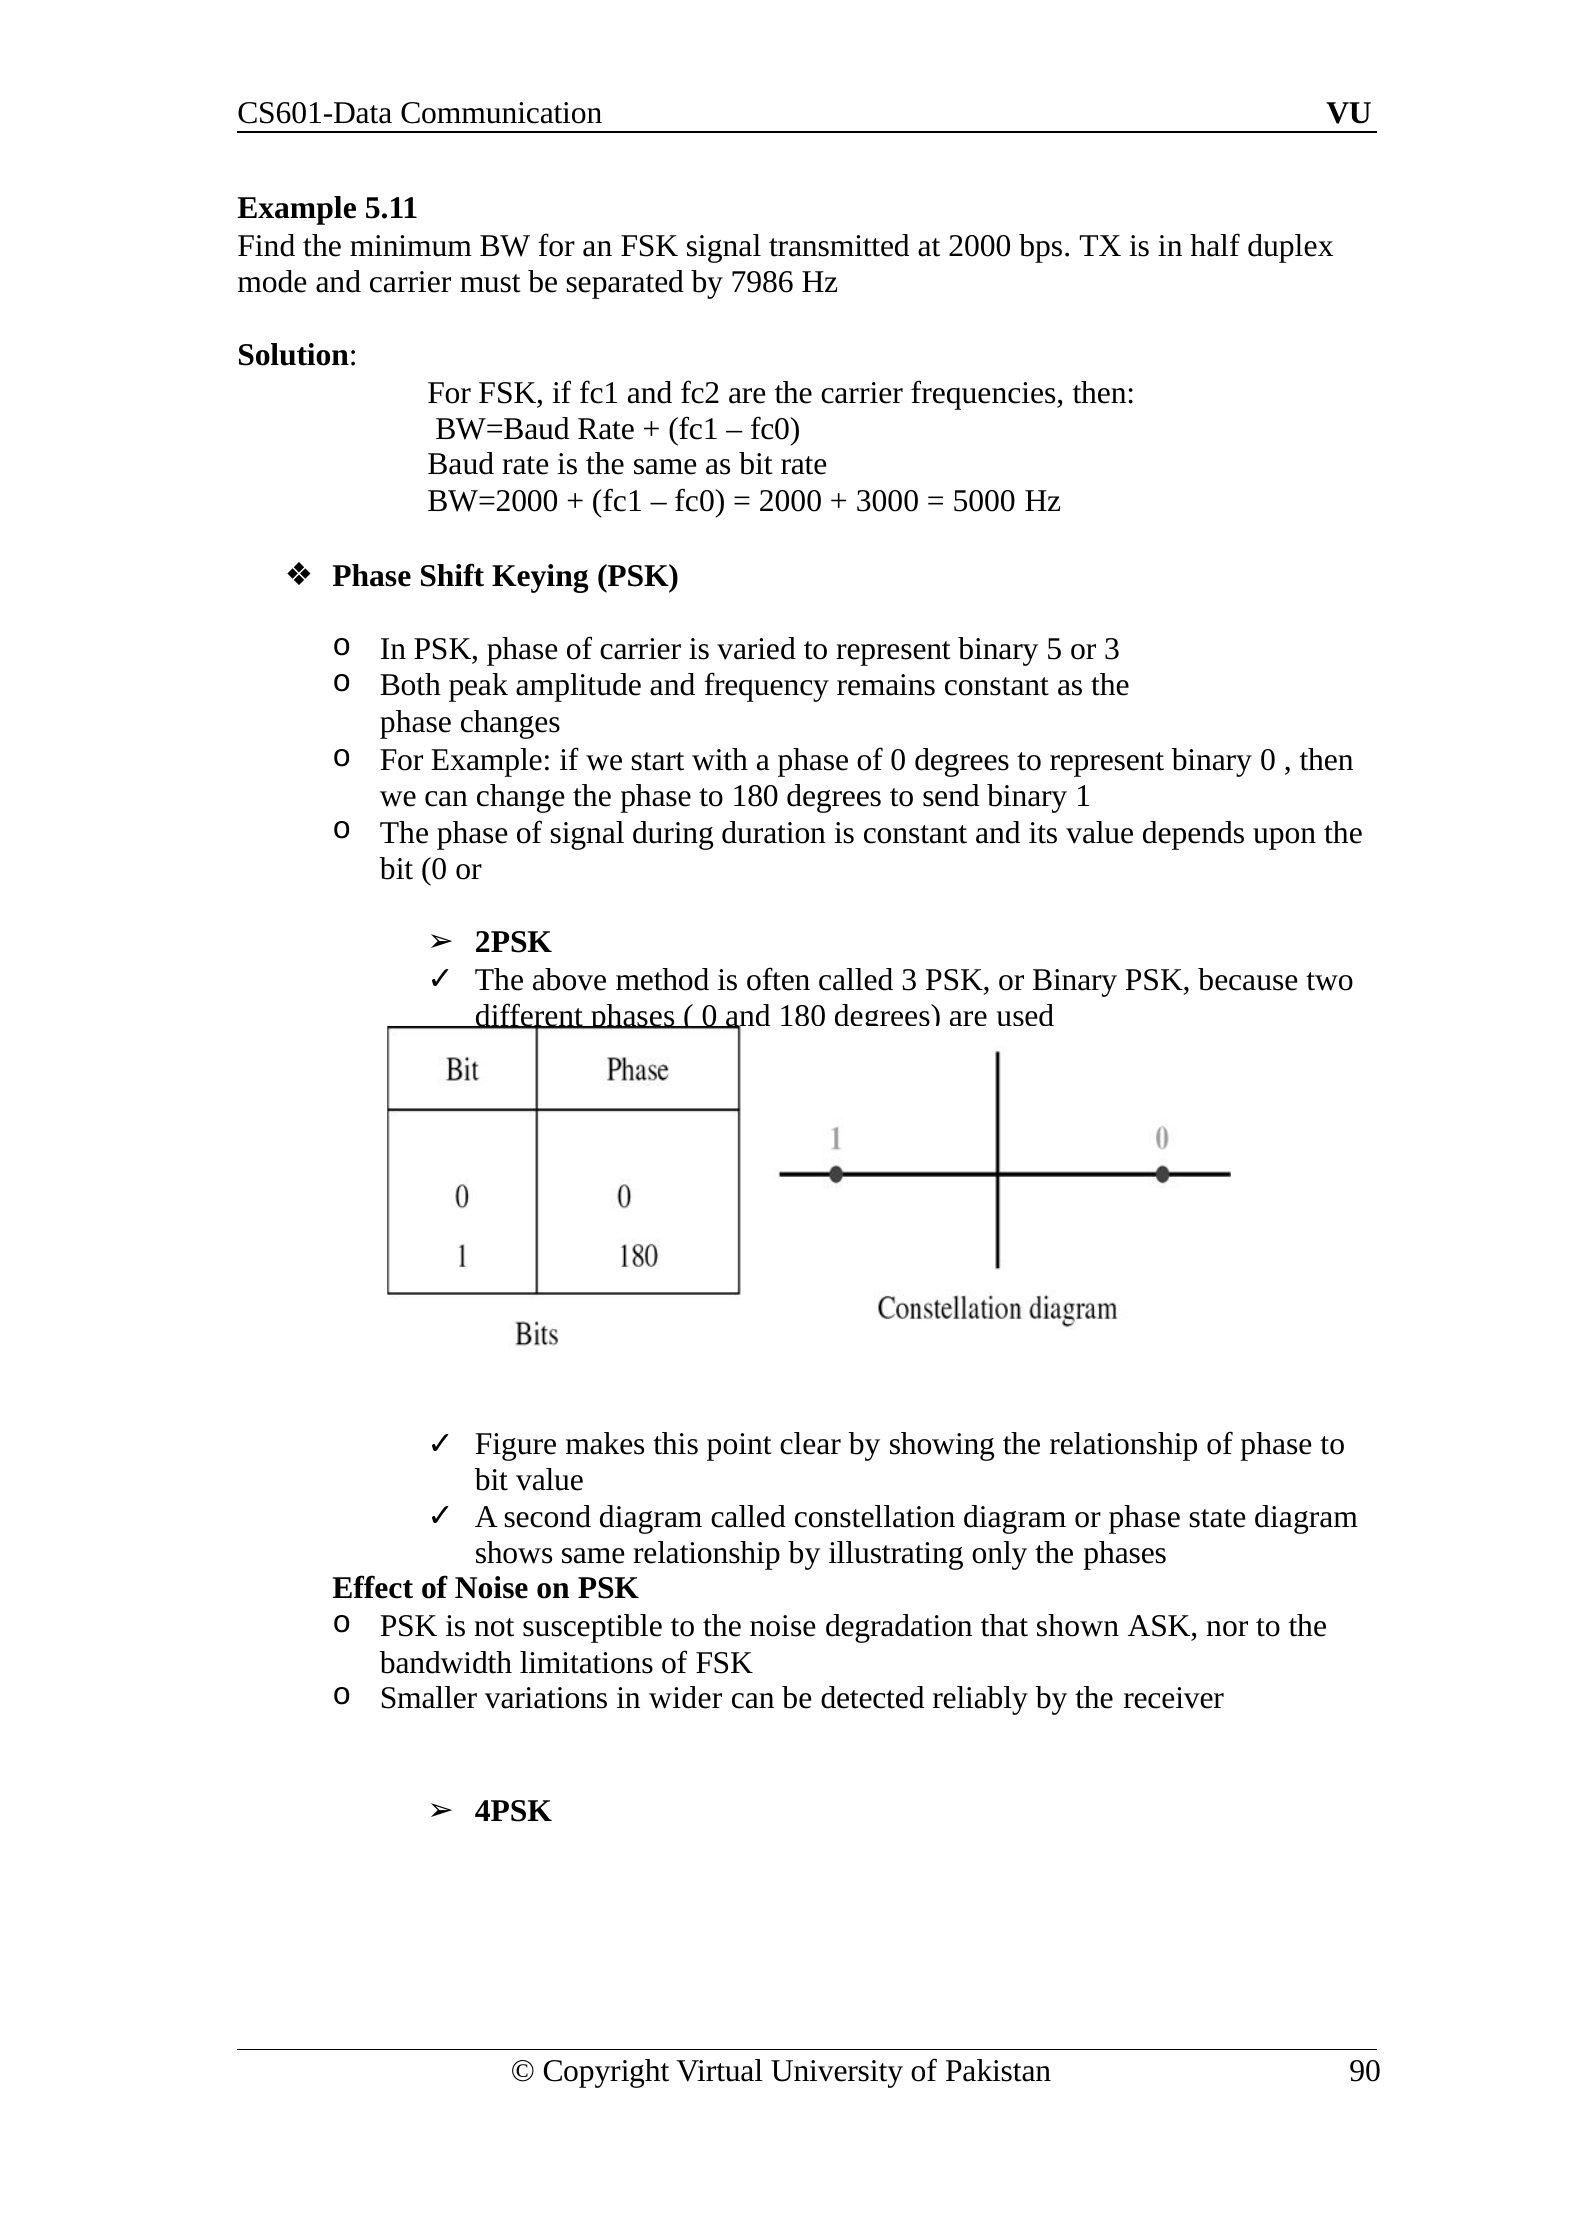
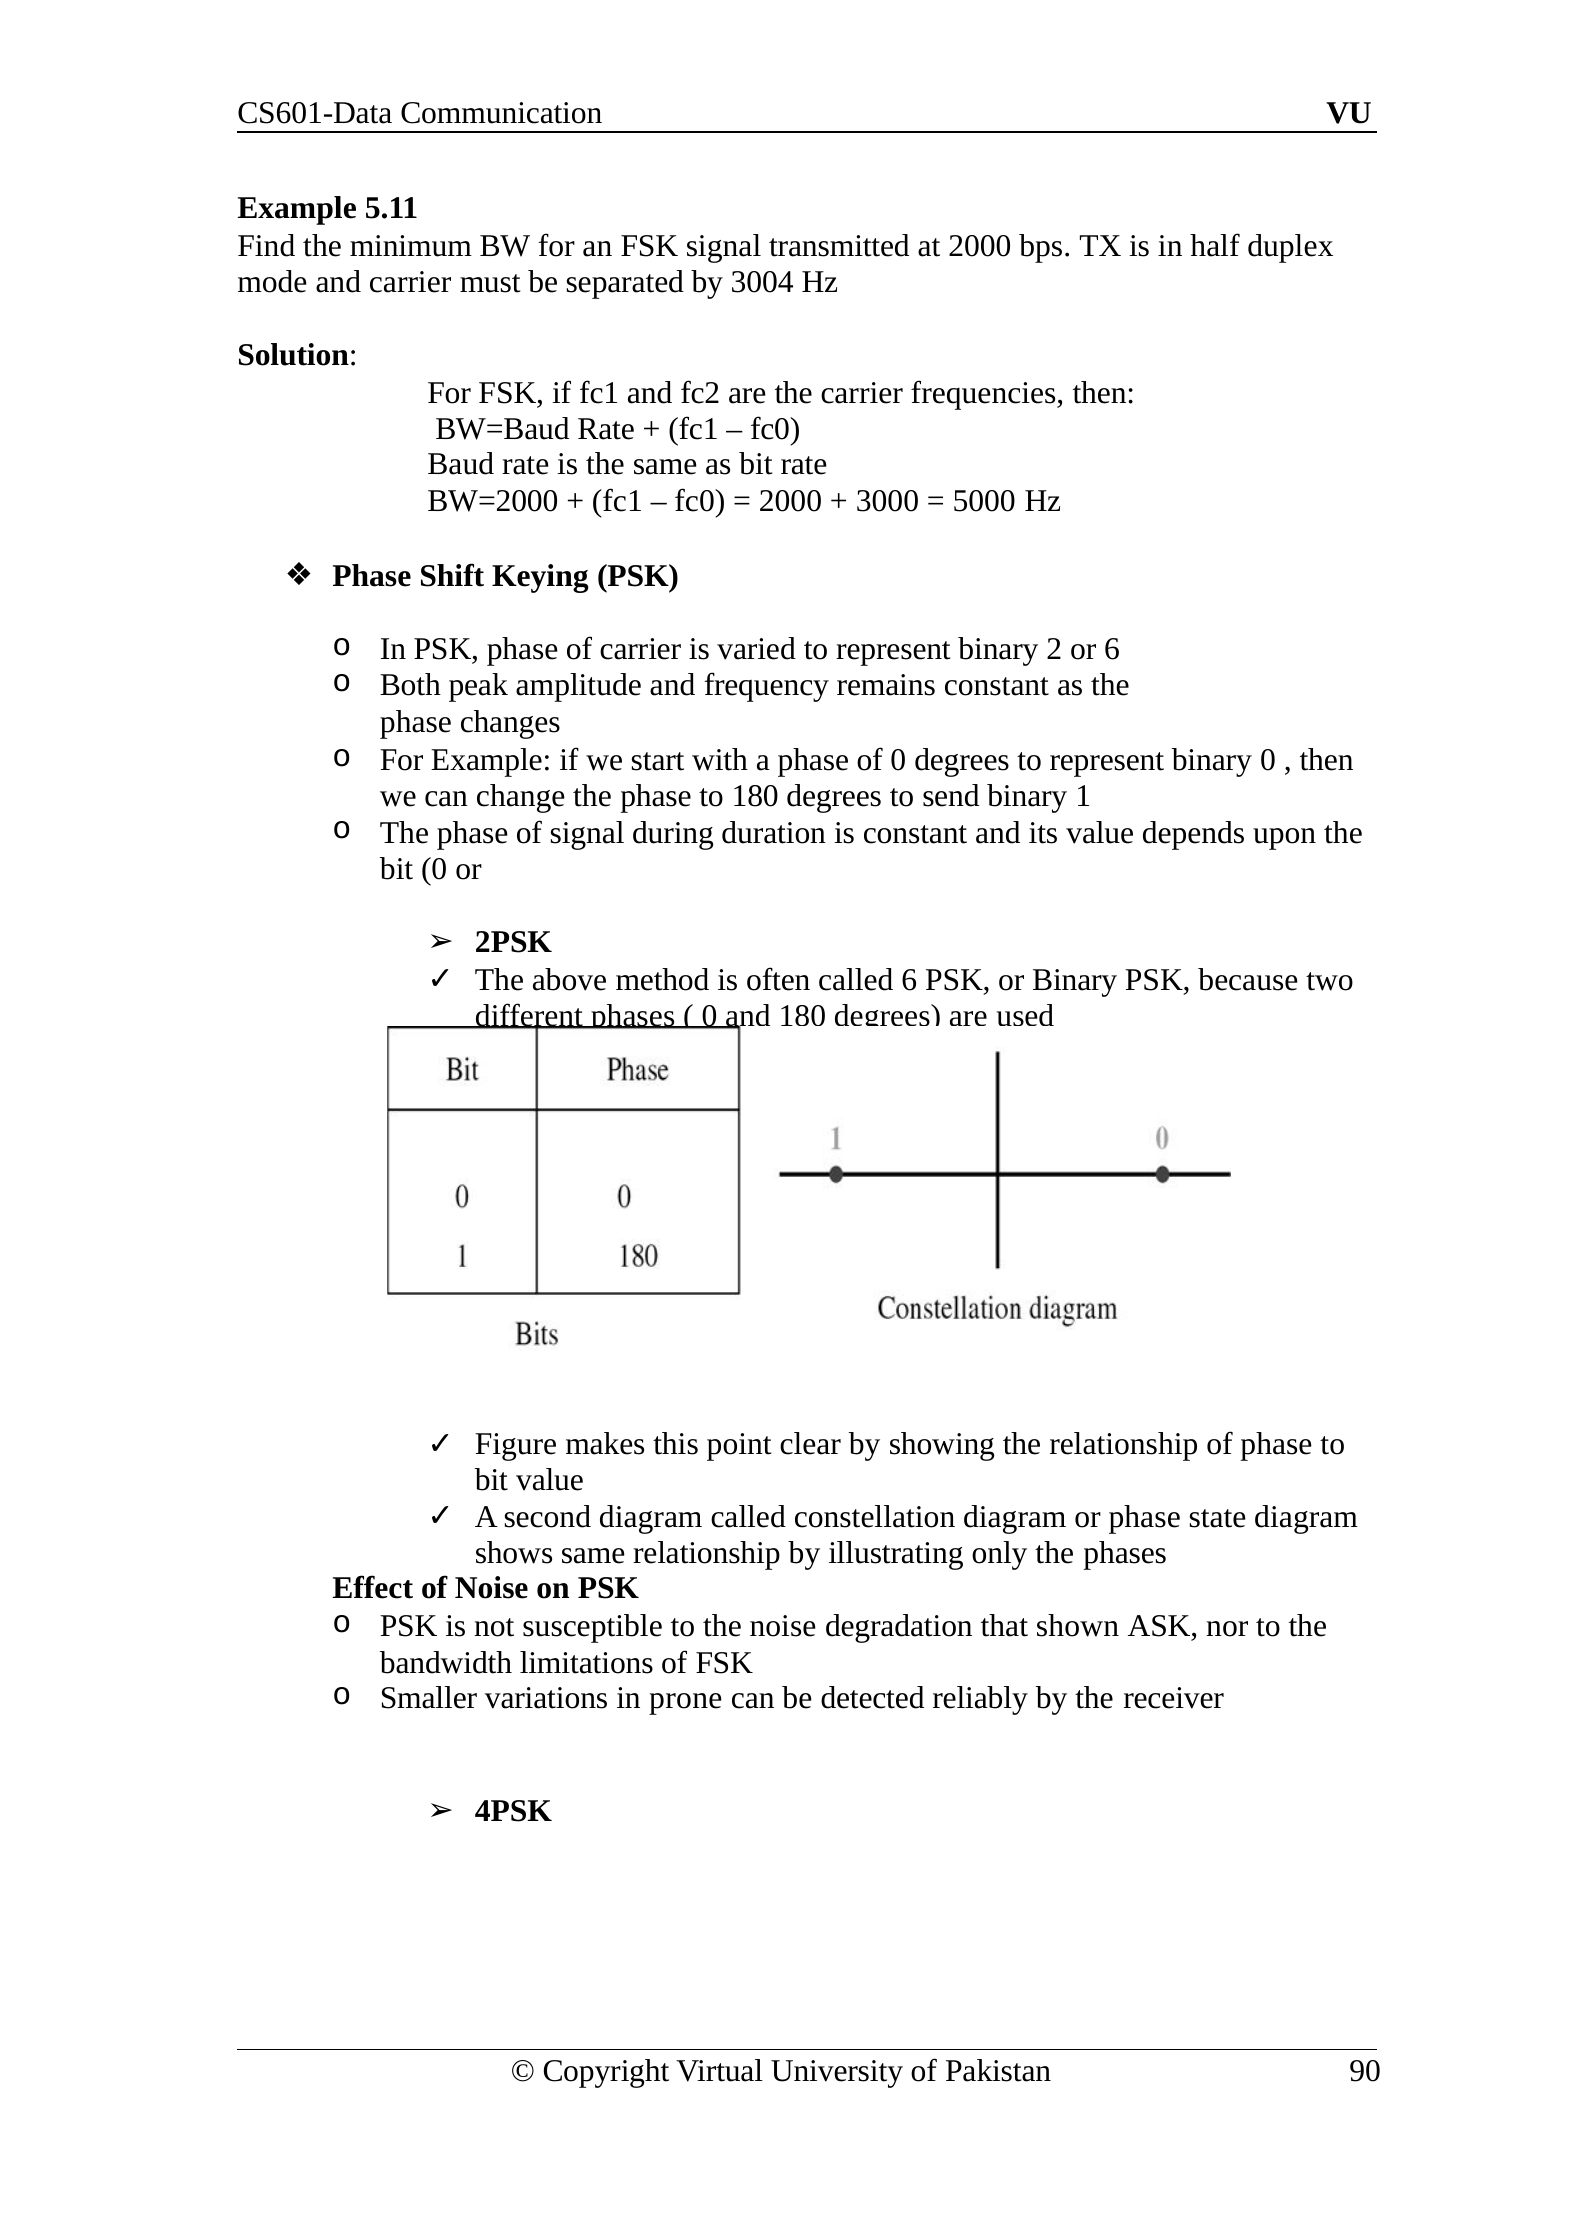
7986: 7986 -> 3004
5: 5 -> 2
or 3: 3 -> 6
called 3: 3 -> 6
wider: wider -> prone
